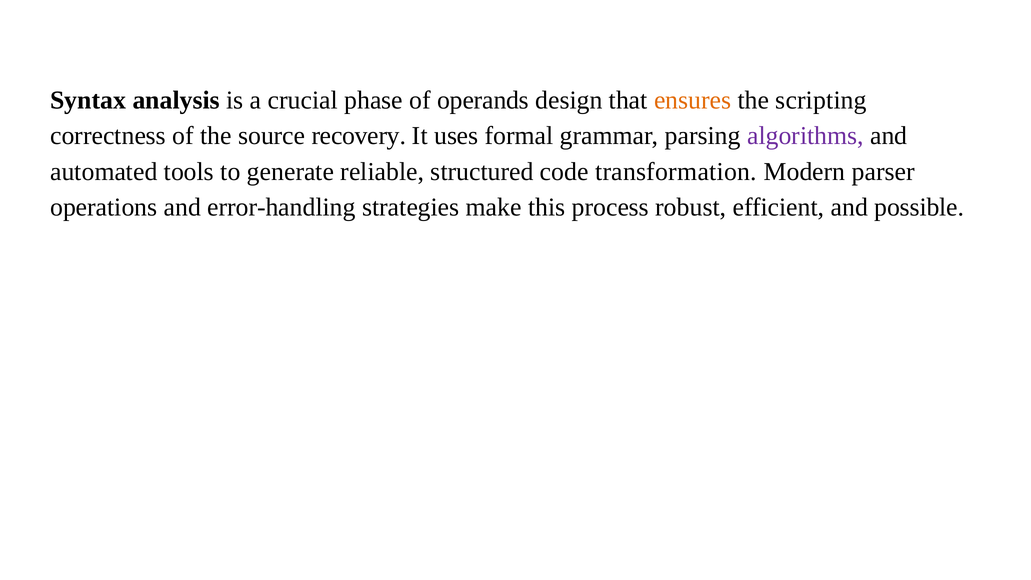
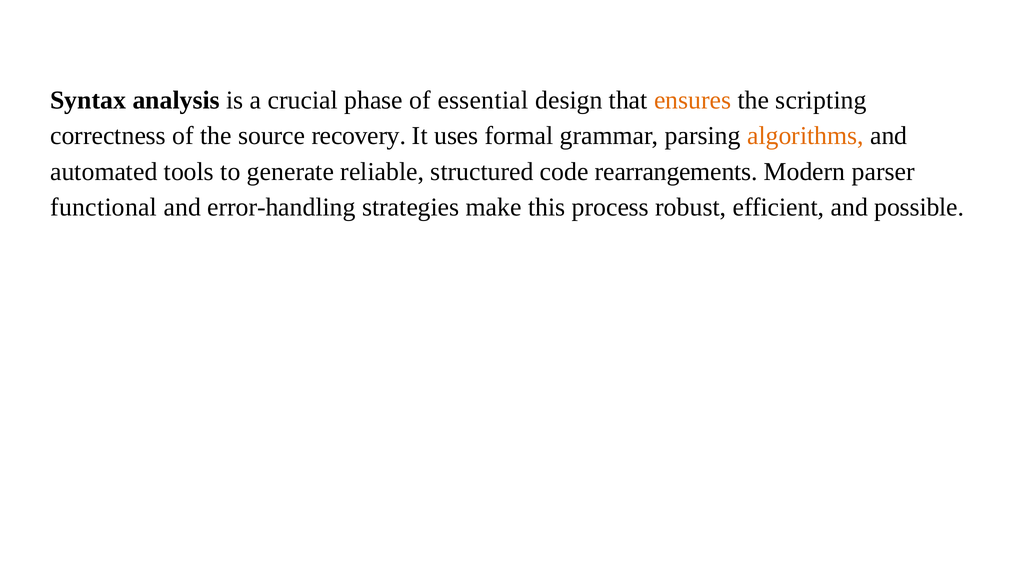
operands: operands -> essential
algorithms colour: purple -> orange
transformation: transformation -> rearrangements
operations: operations -> functional
